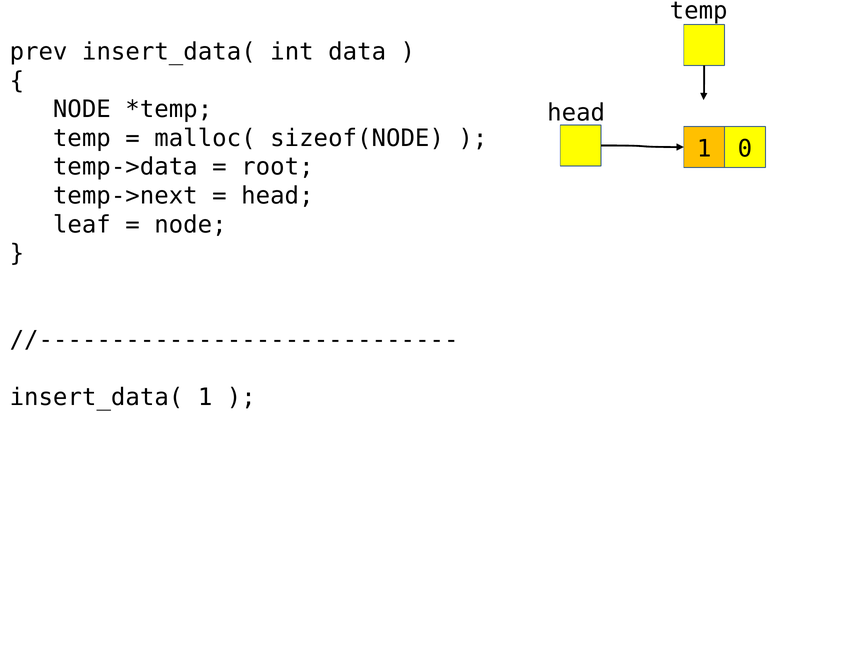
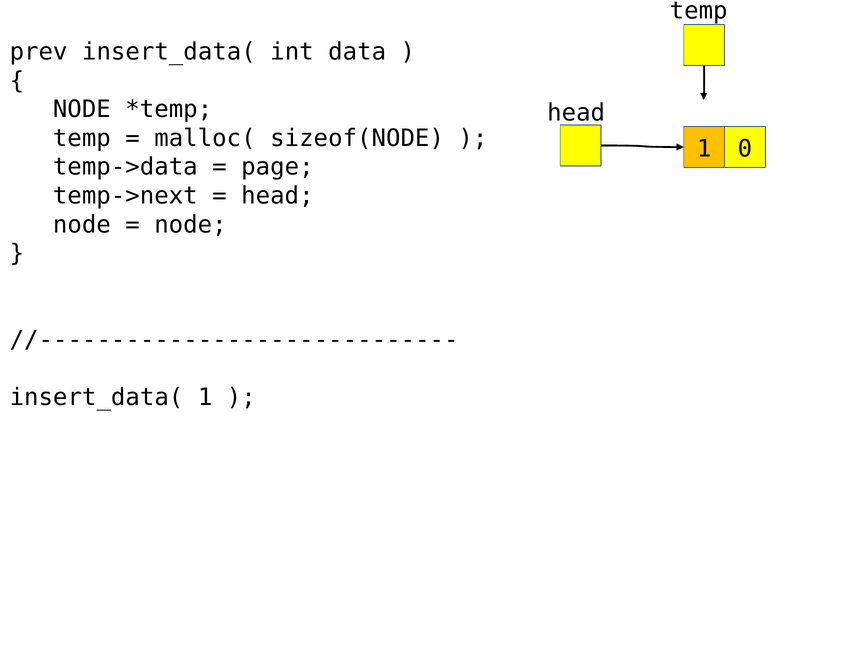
root: root -> page
leaf at (82, 225): leaf -> node
